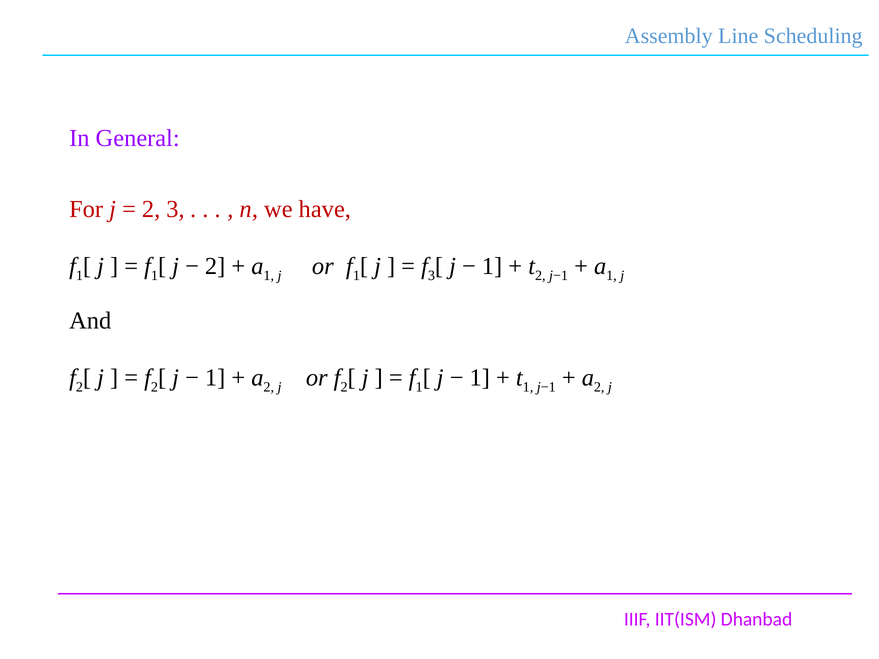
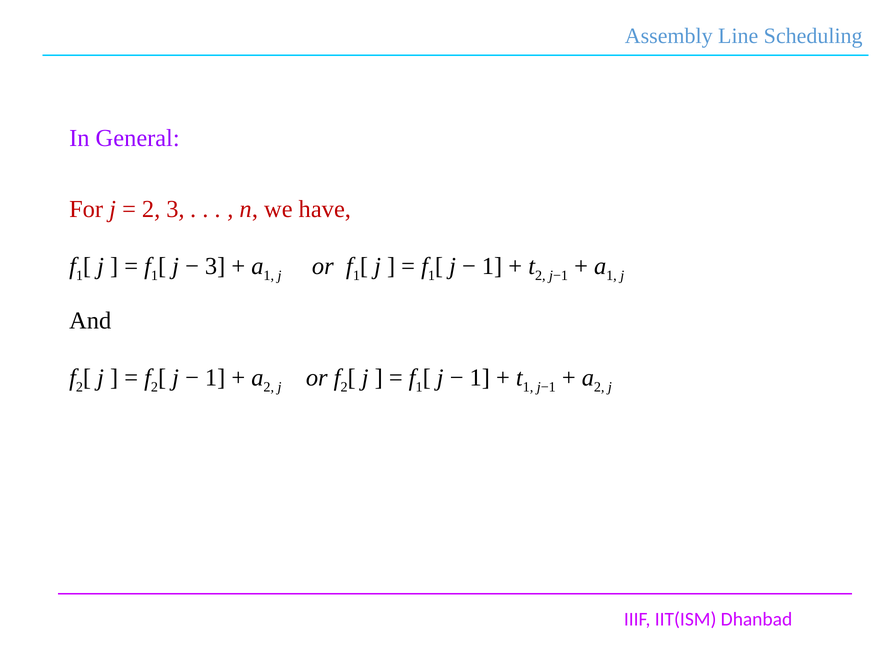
2 at (215, 266): 2 -> 3
3 at (431, 276): 3 -> 1
